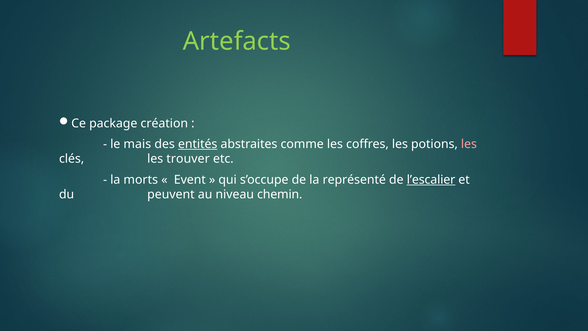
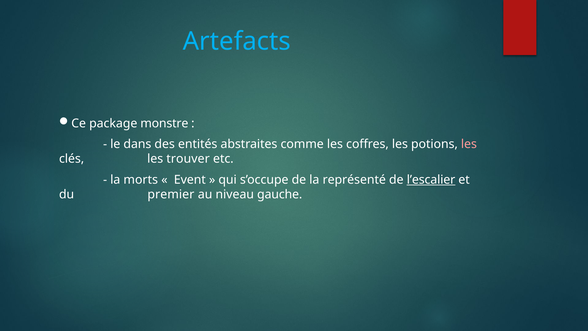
Artefacts colour: light green -> light blue
création: création -> monstre
mais: mais -> dans
entités underline: present -> none
peuvent: peuvent -> premier
chemin: chemin -> gauche
